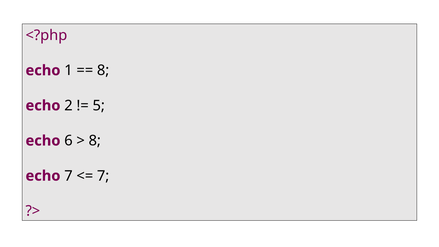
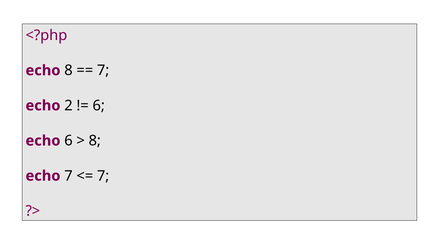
echo 1: 1 -> 8
8 at (103, 70): 8 -> 7
5 at (99, 106): 5 -> 6
